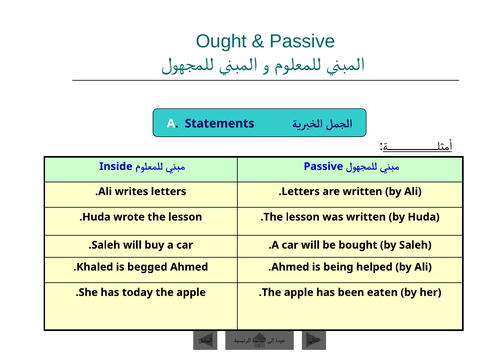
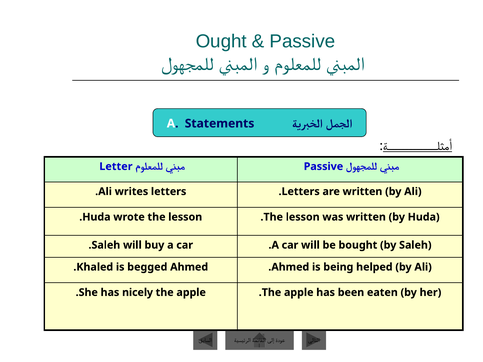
Inside: Inside -> Letter
today: today -> nicely
